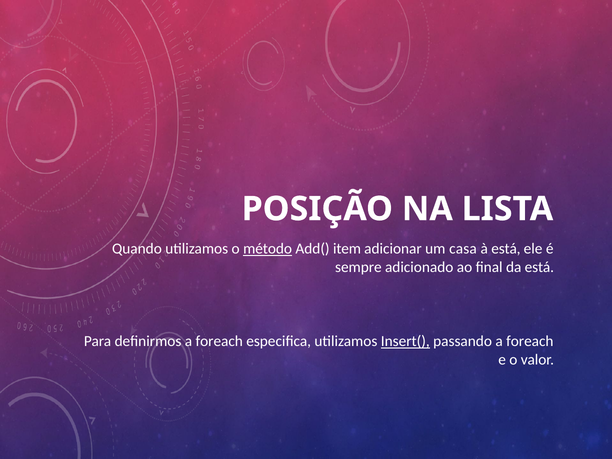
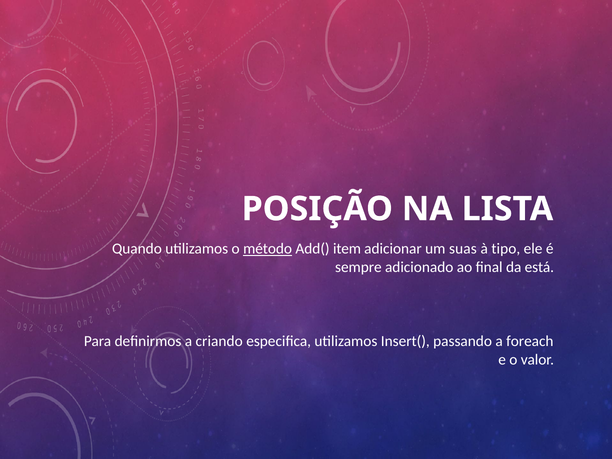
casa: casa -> suas
à está: está -> tipo
definirmos a foreach: foreach -> criando
Insert( underline: present -> none
